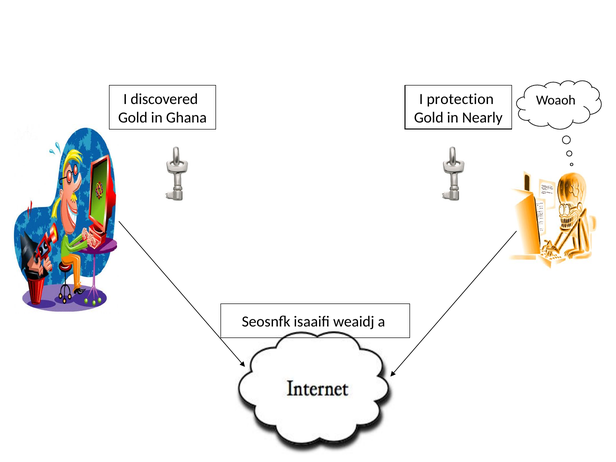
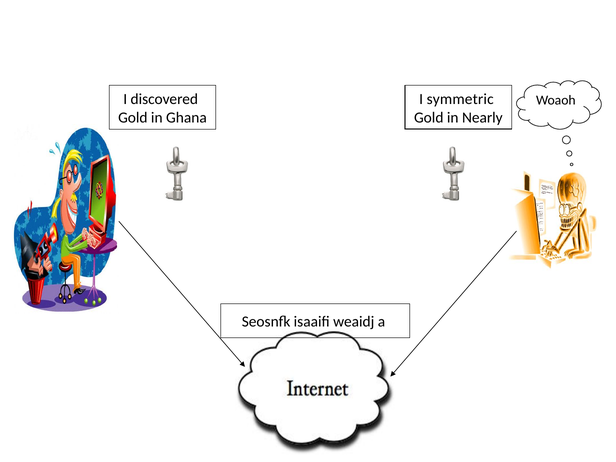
protection: protection -> symmetric
